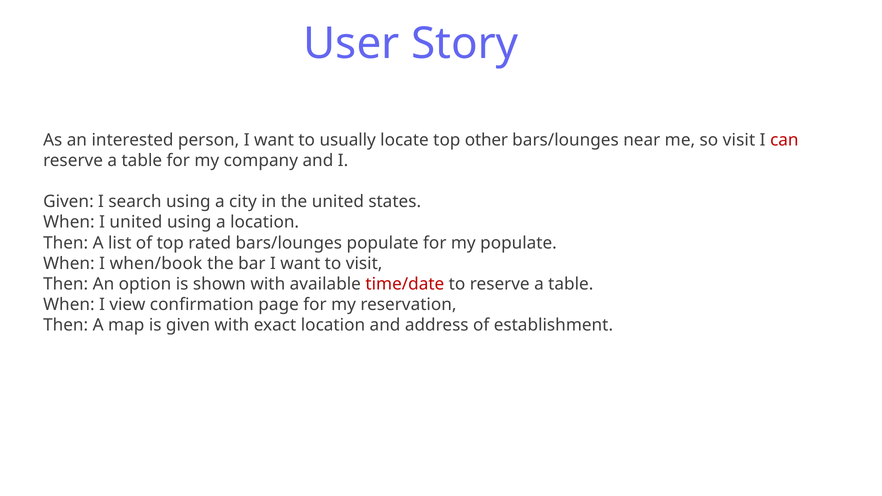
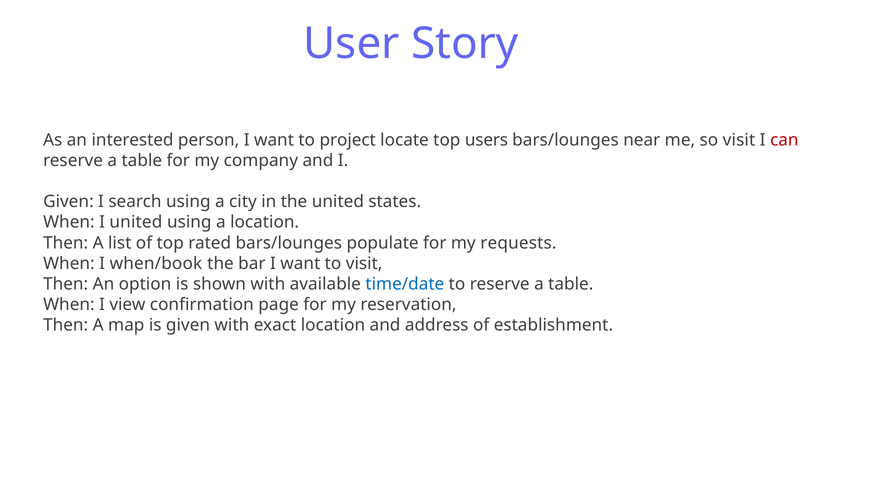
usually: usually -> project
other: other -> users
my populate: populate -> requests
time/date colour: red -> blue
